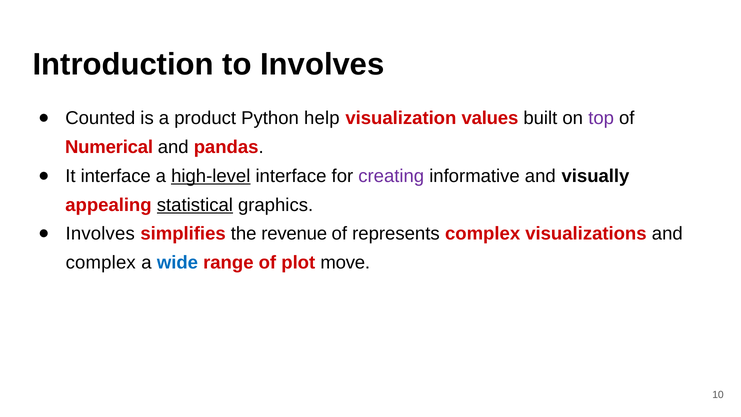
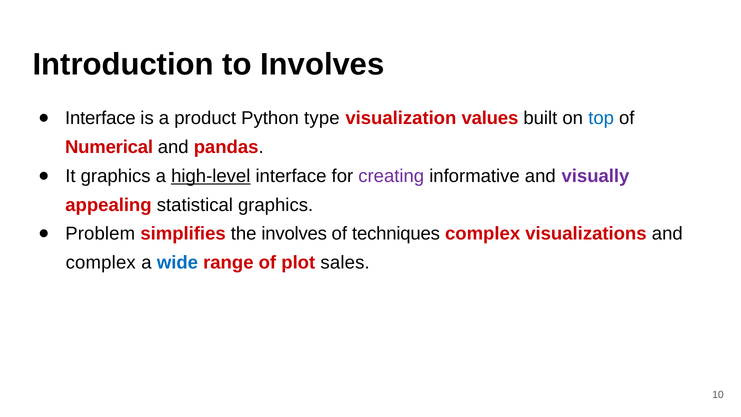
Counted at (100, 118): Counted -> Interface
help: help -> type
top colour: purple -> blue
It interface: interface -> graphics
visually colour: black -> purple
statistical underline: present -> none
Involves at (100, 234): Involves -> Problem
the revenue: revenue -> involves
represents: represents -> techniques
move: move -> sales
